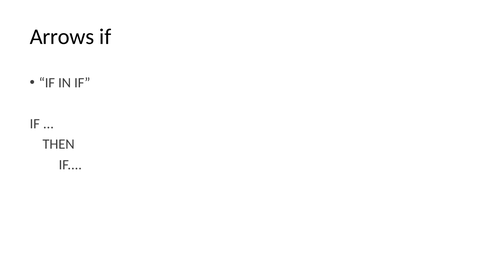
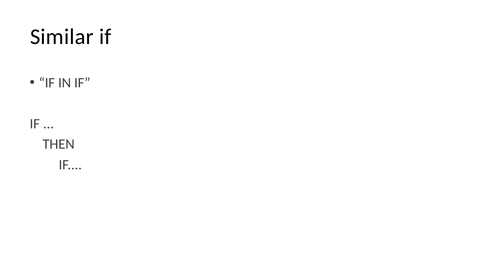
Arrows: Arrows -> Similar
